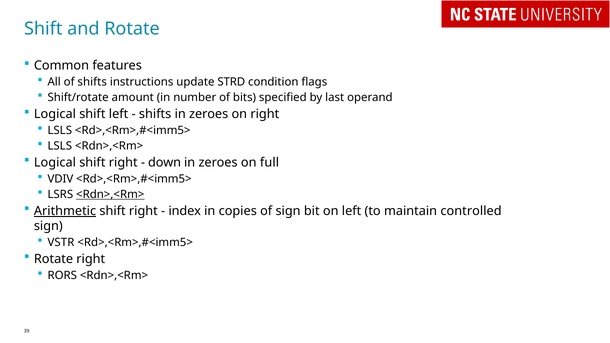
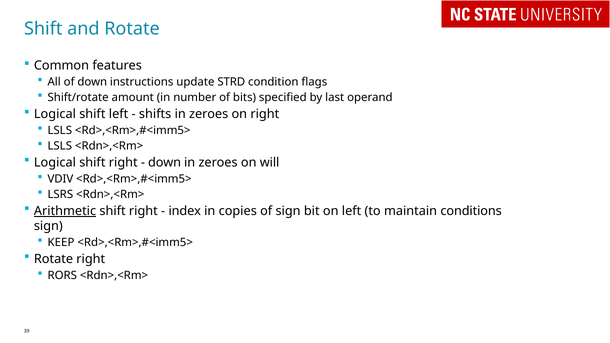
of shifts: shifts -> down
full: full -> will
<Rdn>,<Rm> at (110, 195) underline: present -> none
controlled: controlled -> conditions
VSTR: VSTR -> KEEP
